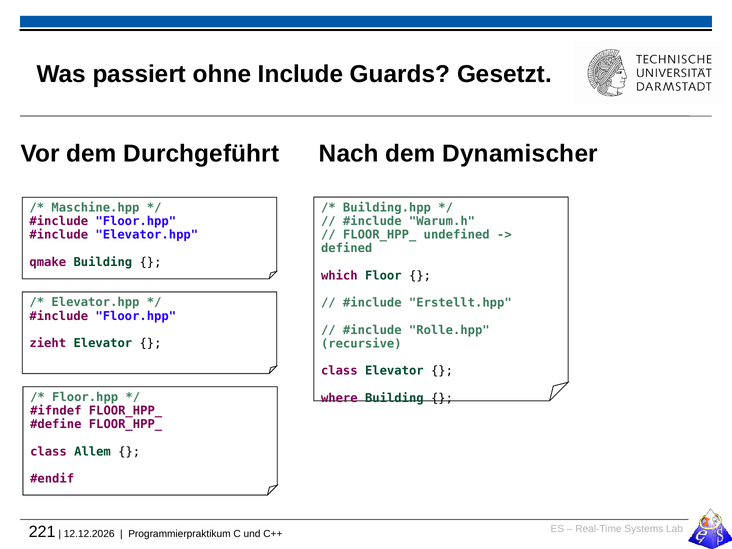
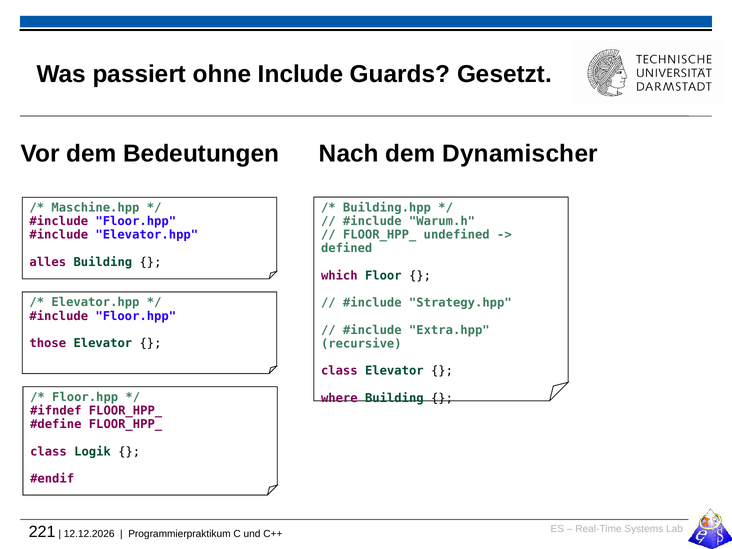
Durchgeführt: Durchgeführt -> Bedeutungen
qmake: qmake -> alles
Erstellt.hpp: Erstellt.hpp -> Strategy.hpp
Rolle.hpp: Rolle.hpp -> Extra.hpp
zieht: zieht -> those
Allem: Allem -> Logik
